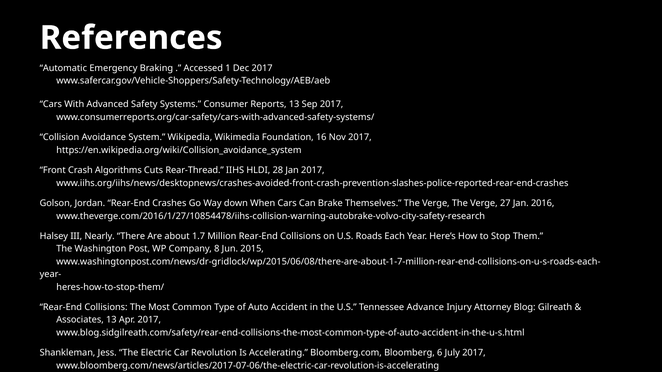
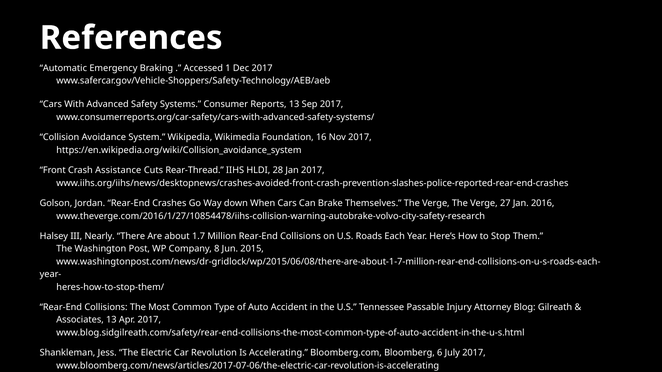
Algorithms: Algorithms -> Assistance
Advance: Advance -> Passable
